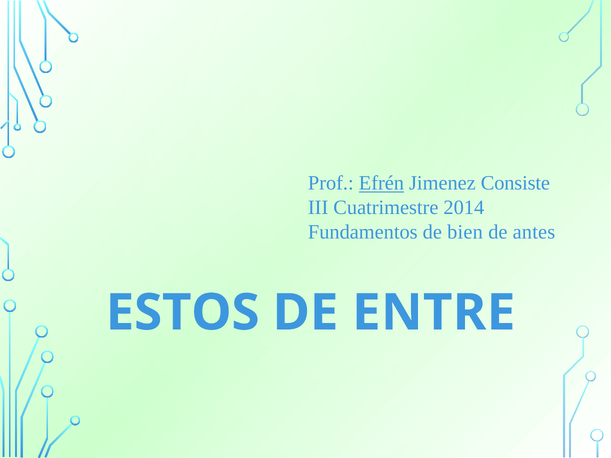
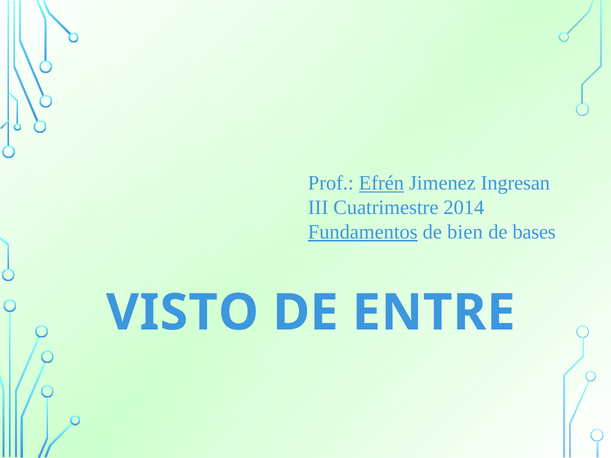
Consiste: Consiste -> Ingresan
Fundamentos underline: none -> present
antes: antes -> bases
ESTOS: ESTOS -> VISTO
